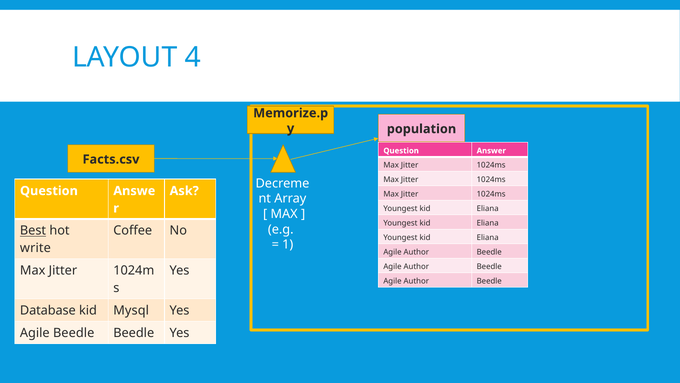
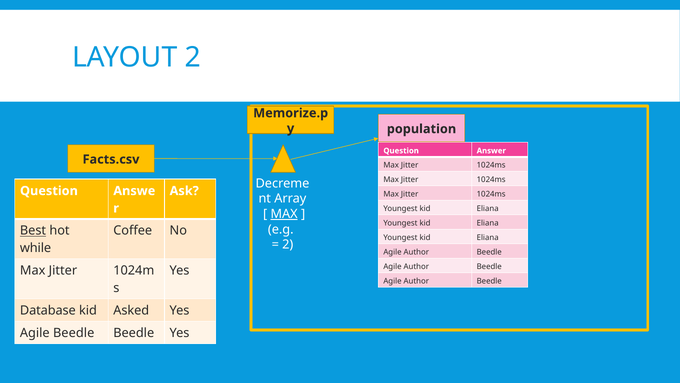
LAYOUT 4: 4 -> 2
MAX at (284, 214) underline: none -> present
1 at (288, 244): 1 -> 2
write: write -> while
Mysql: Mysql -> Asked
